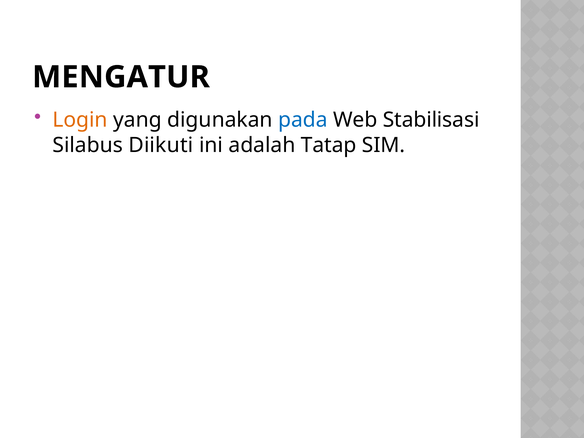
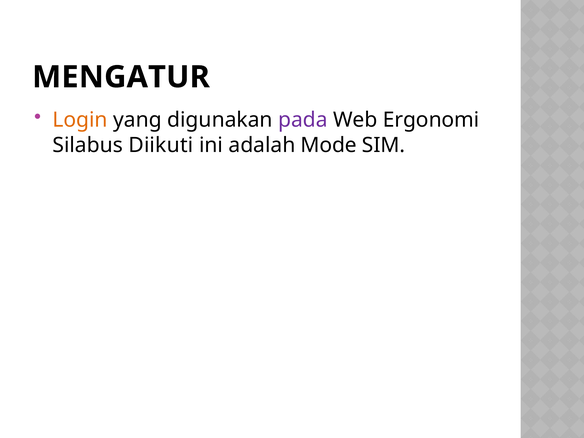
pada colour: blue -> purple
Stabilisasi: Stabilisasi -> Ergonomi
Tatap: Tatap -> Mode
